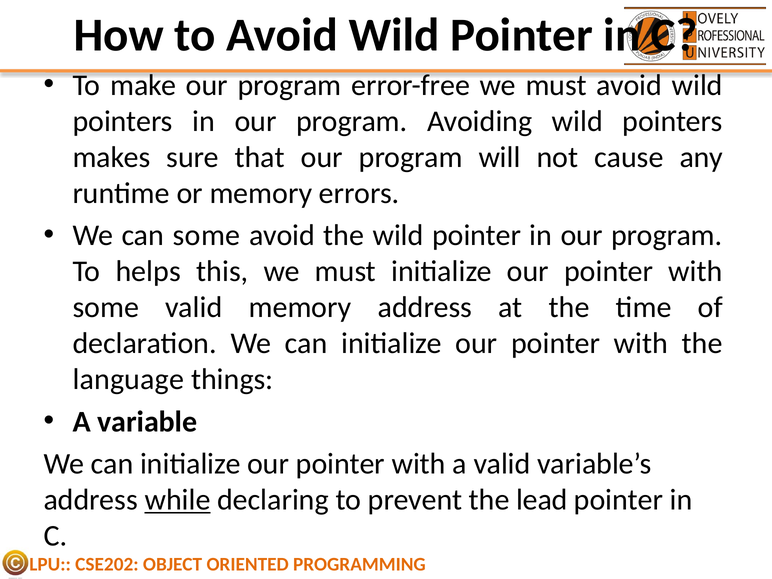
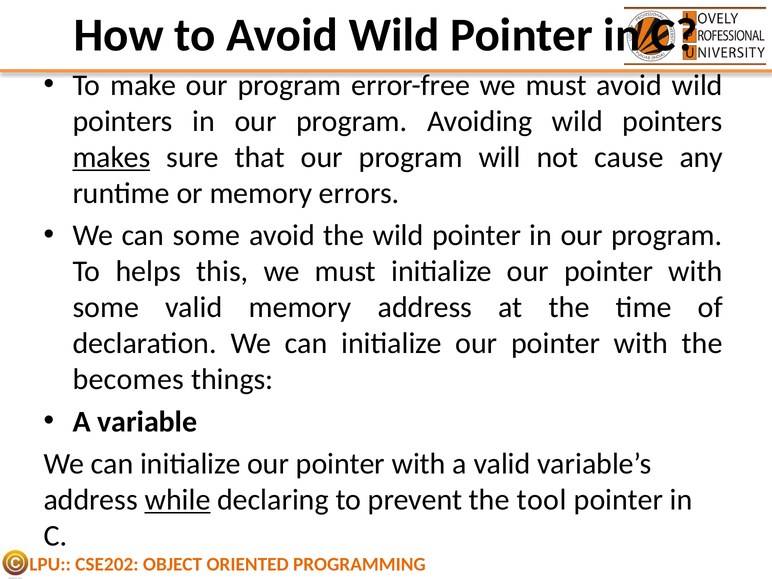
makes underline: none -> present
language: language -> becomes
lead: lead -> tool
